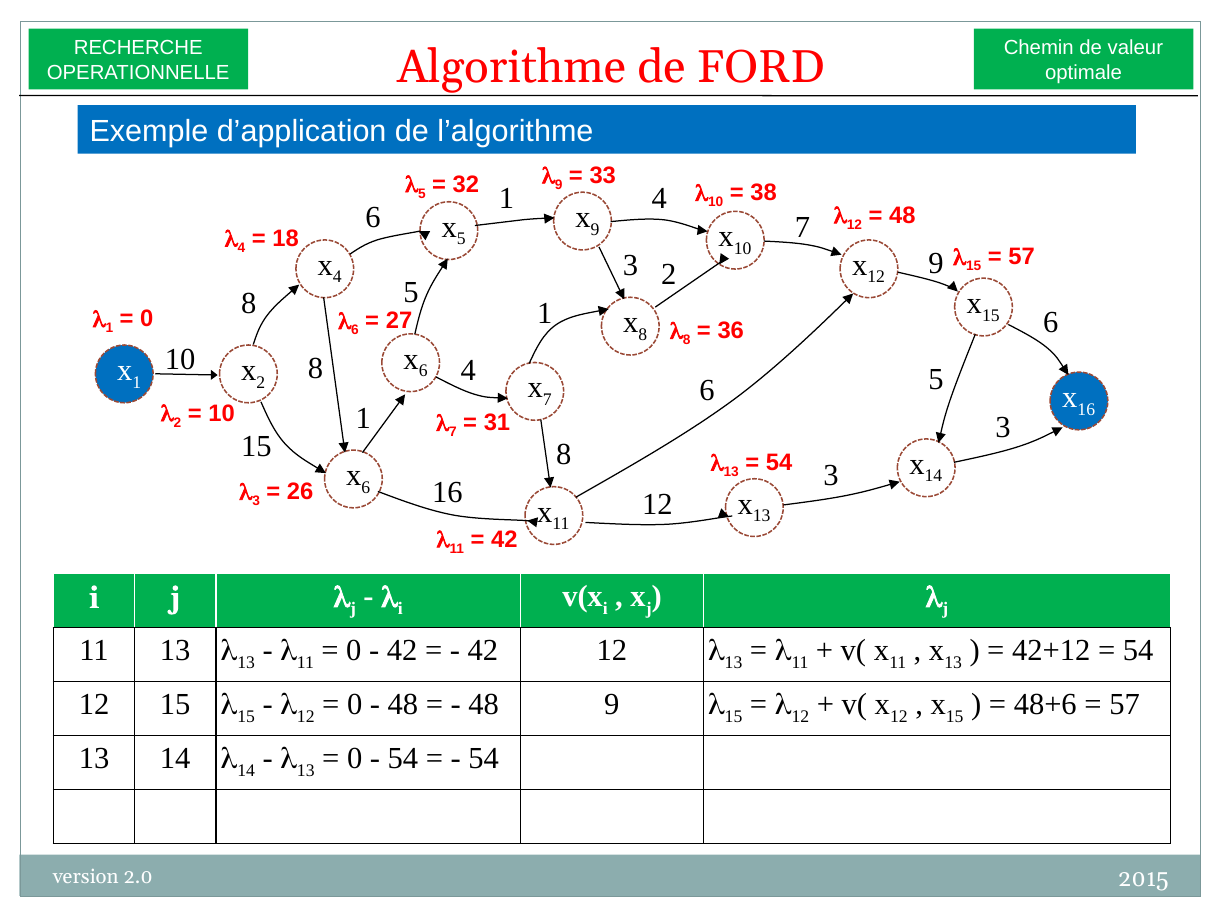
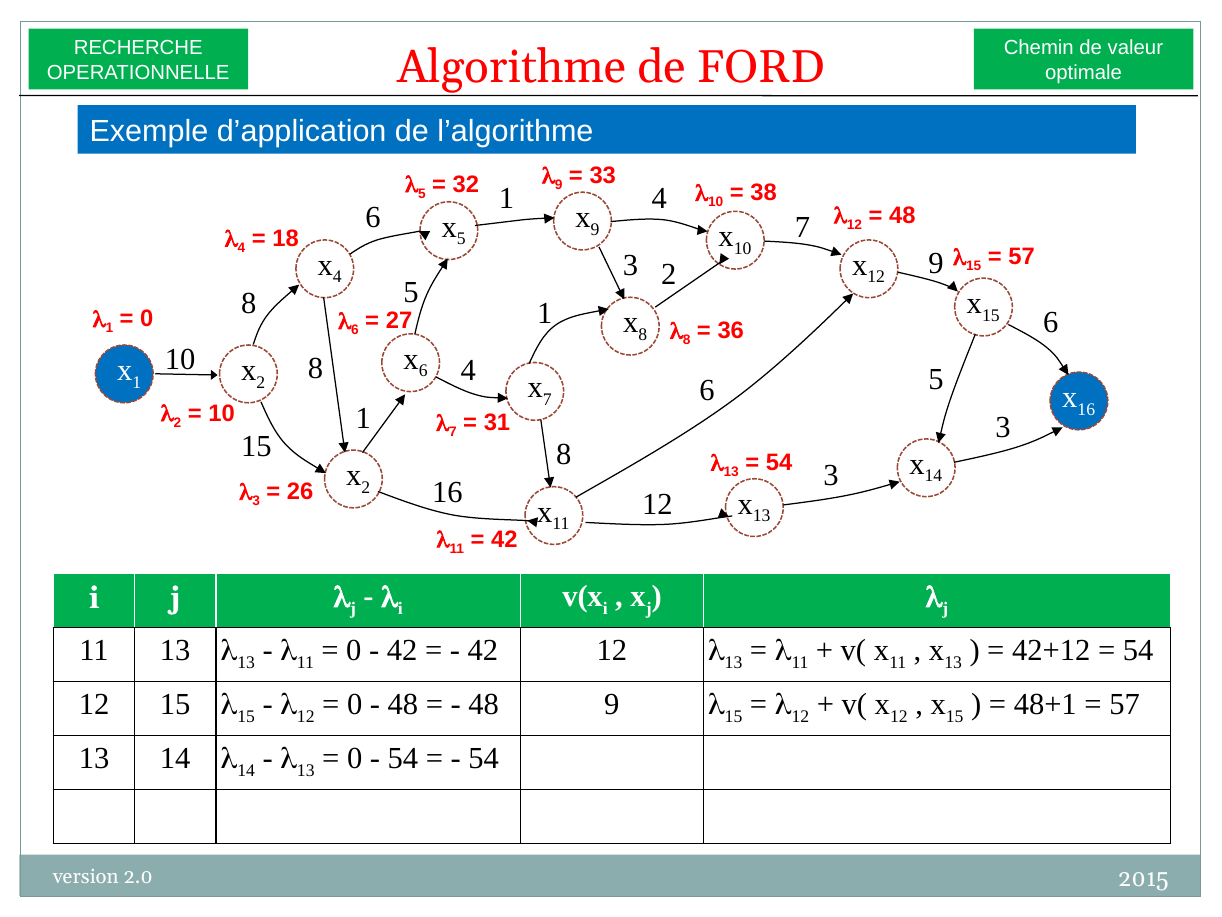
6 at (366, 487): 6 -> 2
48+6: 48+6 -> 48+1
